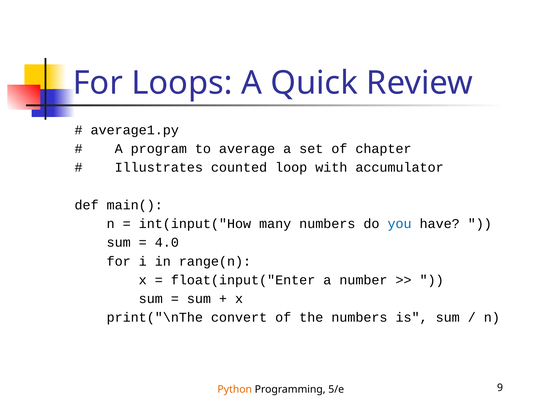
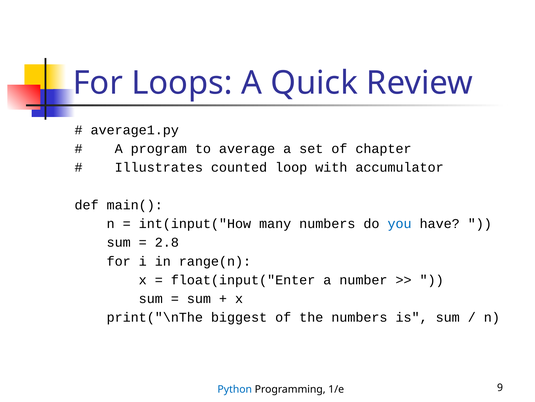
4.0: 4.0 -> 2.8
convert: convert -> biggest
Python colour: orange -> blue
5/e: 5/e -> 1/e
